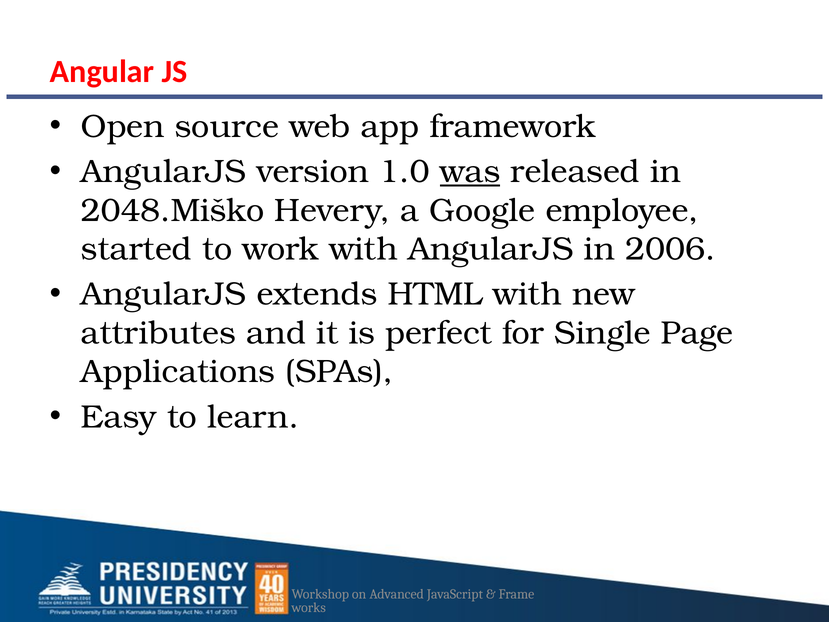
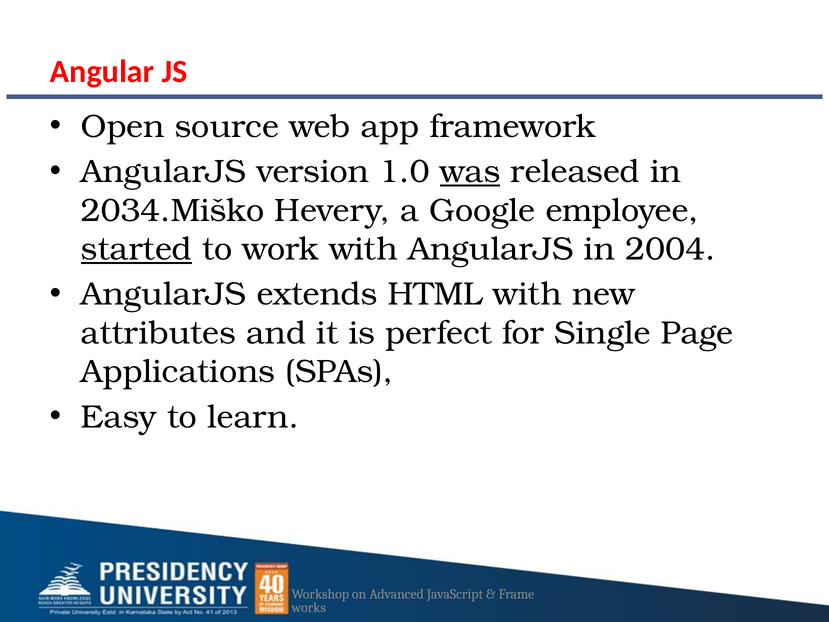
2048.Miško: 2048.Miško -> 2034.Miško
started underline: none -> present
2006: 2006 -> 2004
